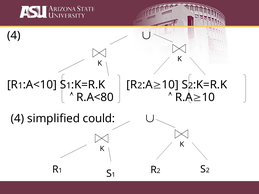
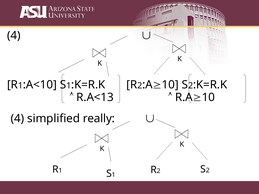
R.A<80: R.A<80 -> R.A<13
could: could -> really
